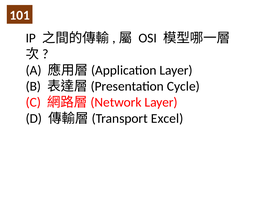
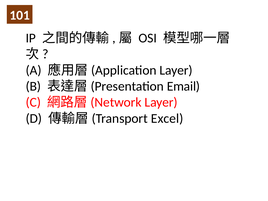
Cycle: Cycle -> Email
